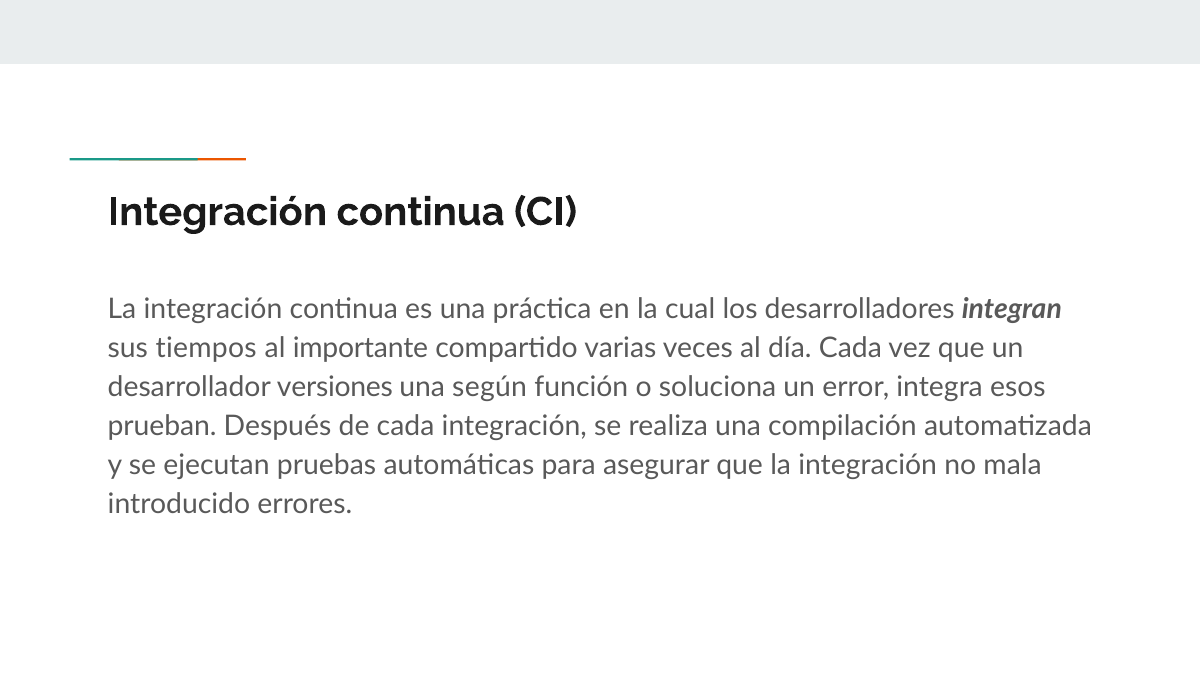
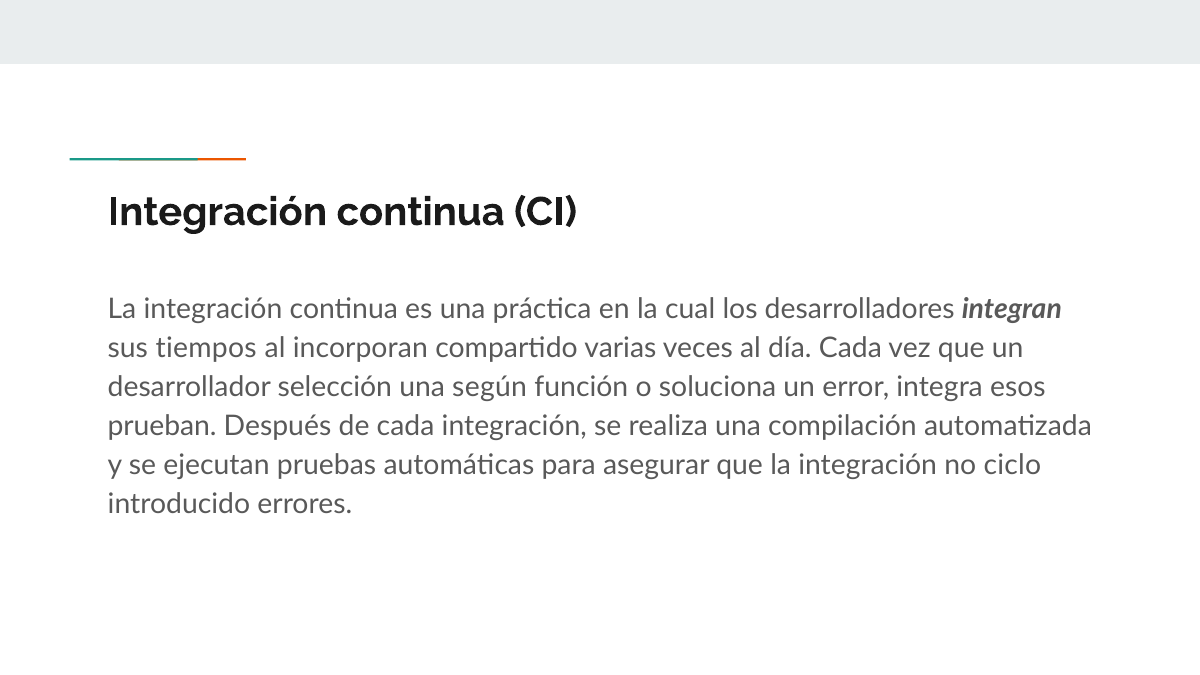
importante: importante -> incorporan
versiones: versiones -> selección
mala: mala -> ciclo
